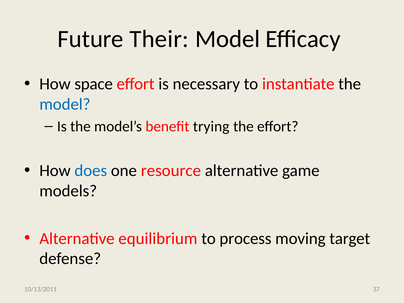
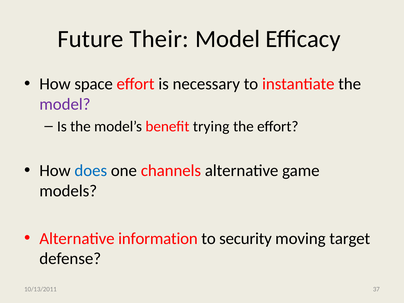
model at (65, 104) colour: blue -> purple
resource: resource -> channels
equilibrium: equilibrium -> information
process: process -> security
